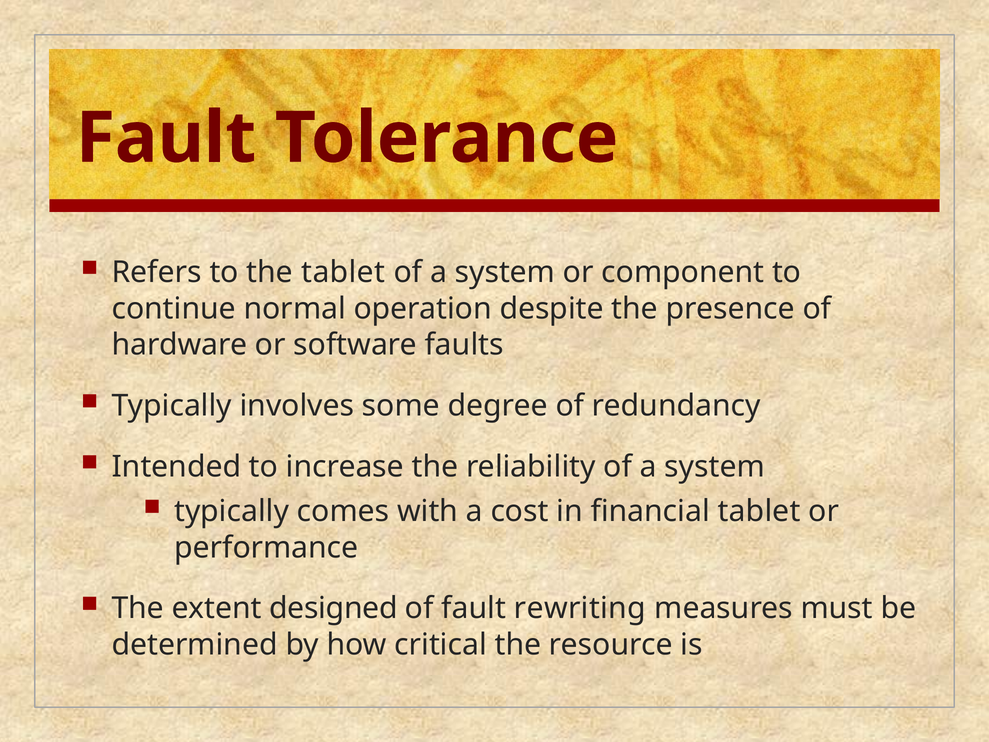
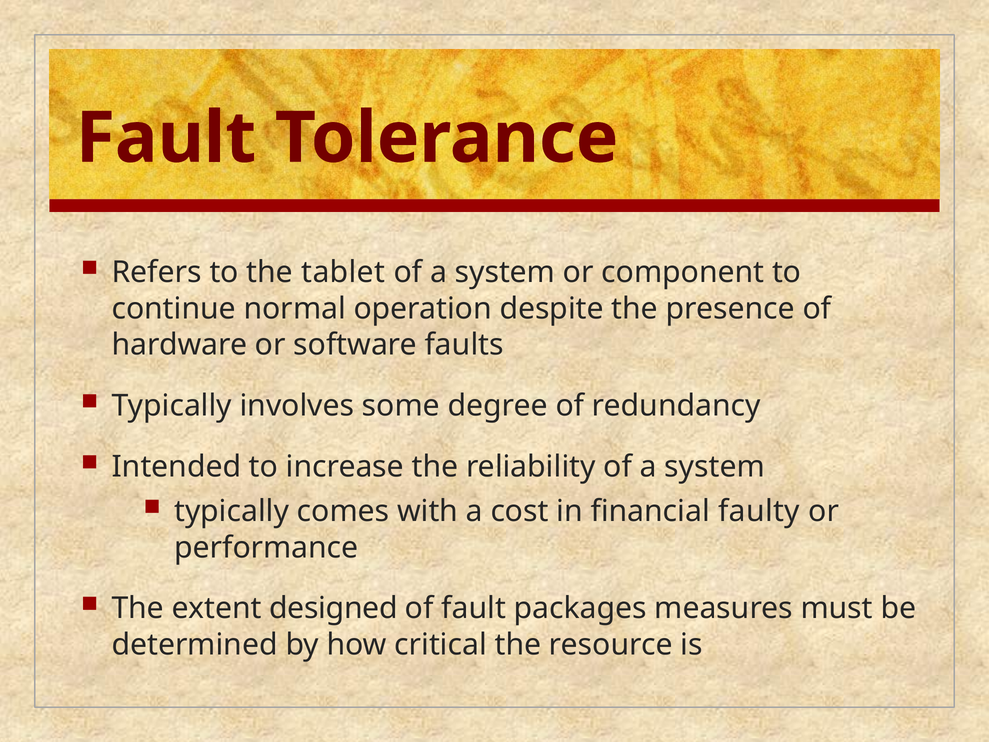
financial tablet: tablet -> faulty
rewriting: rewriting -> packages
